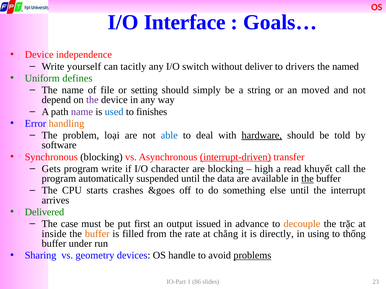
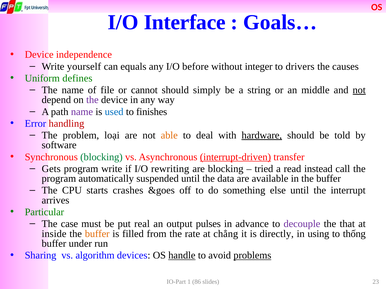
tacitly: tacitly -> equals
switch: switch -> before
deliver: deliver -> integer
named: named -> causes
setting: setting -> cannot
moved: moved -> middle
not at (359, 90) underline: none -> present
handling colour: orange -> red
able colour: blue -> orange
blocking at (101, 157) colour: black -> green
character: character -> rewriting
high: high -> tried
khuyết: khuyết -> instead
the at (308, 179) underline: present -> none
Delivered: Delivered -> Particular
first: first -> real
issued: issued -> pulses
decouple colour: orange -> purple
trặc: trặc -> that
geometry: geometry -> algorithm
handle underline: none -> present
